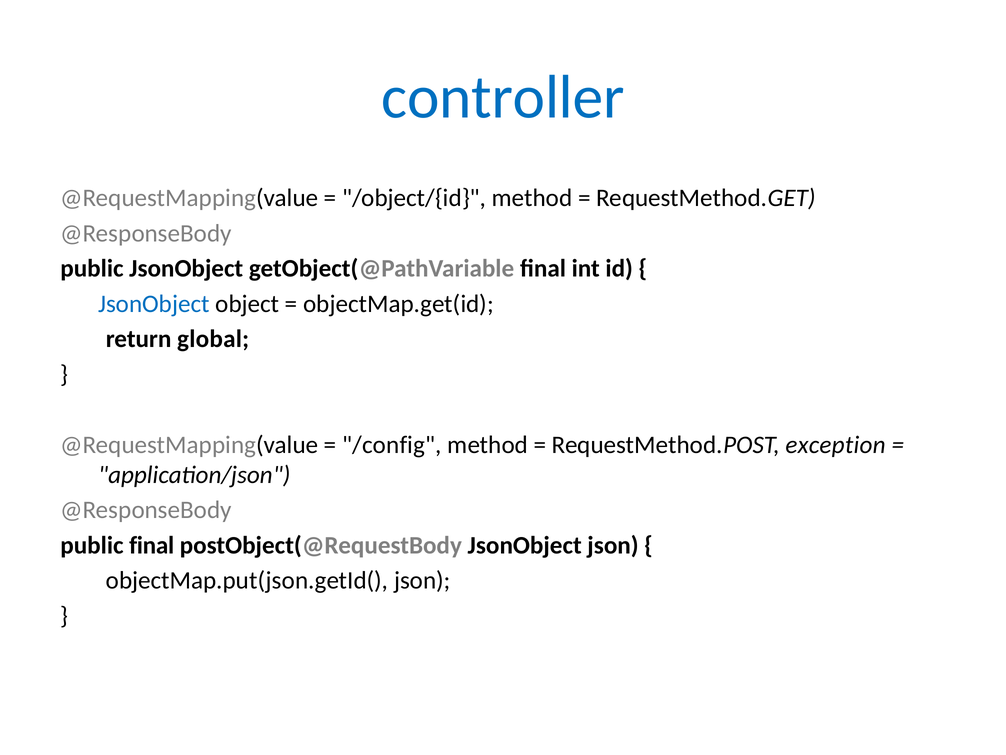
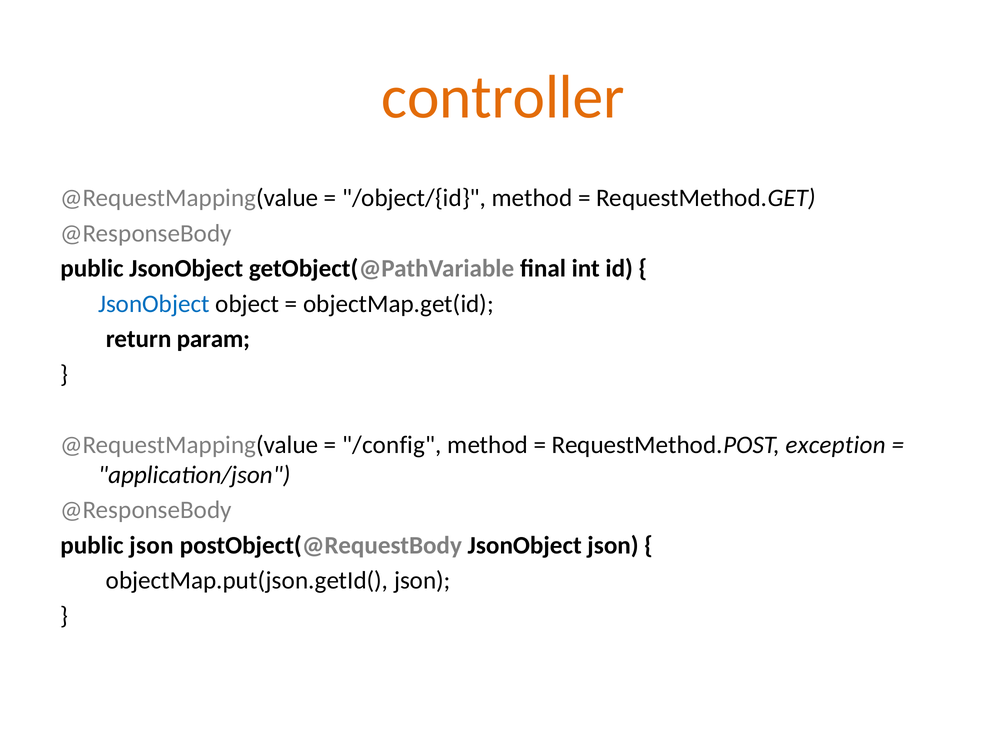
controller colour: blue -> orange
global: global -> param
public final: final -> json
